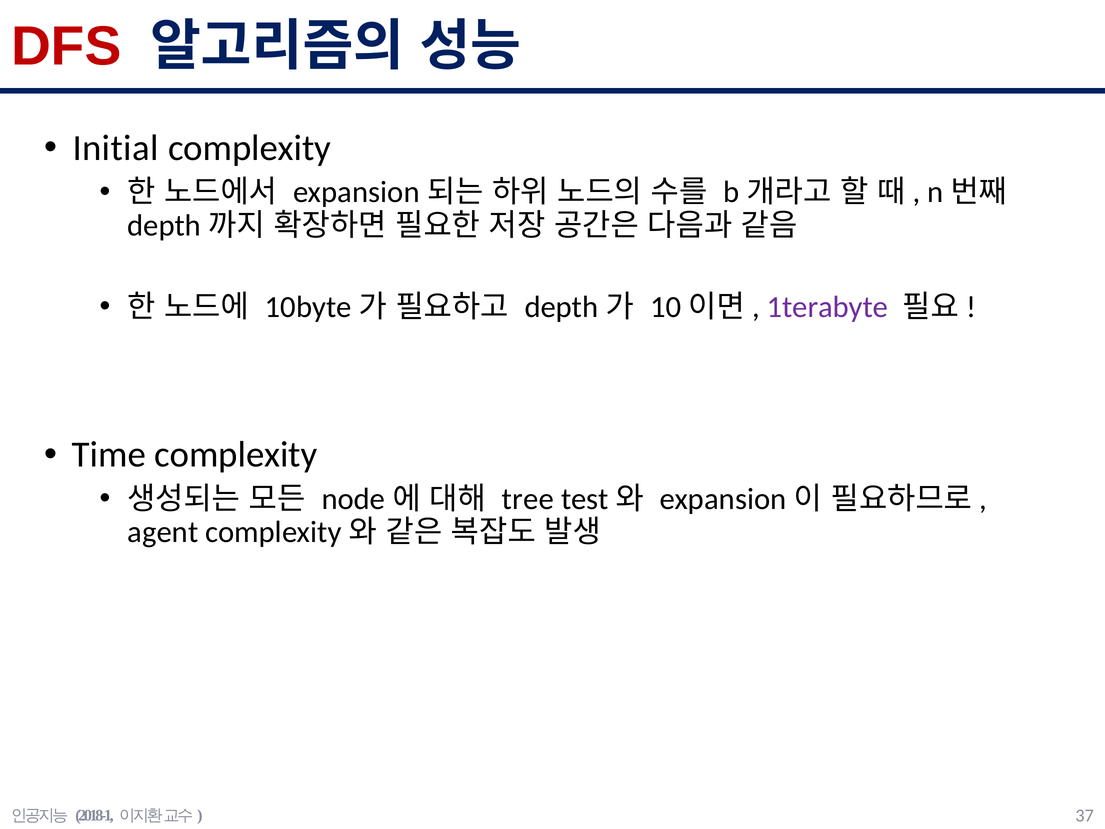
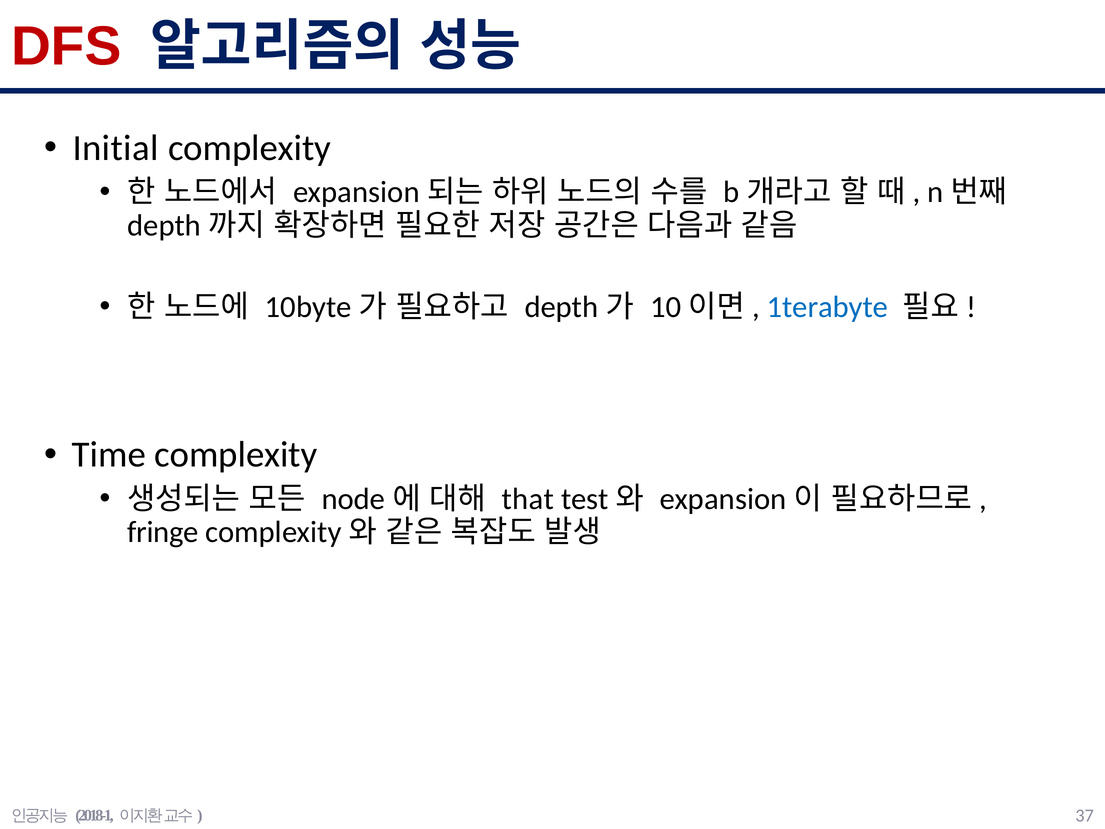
1terabyte colour: purple -> blue
tree: tree -> that
agent: agent -> fringe
